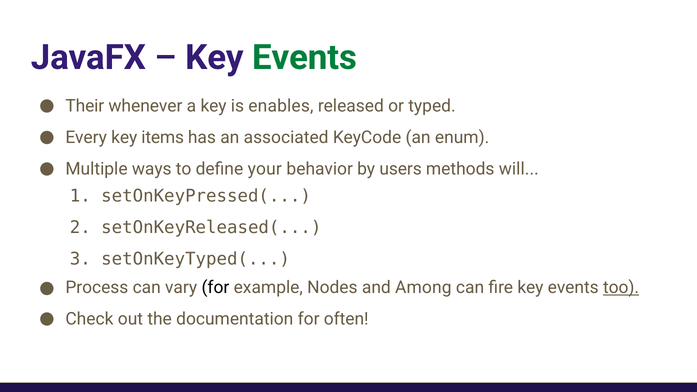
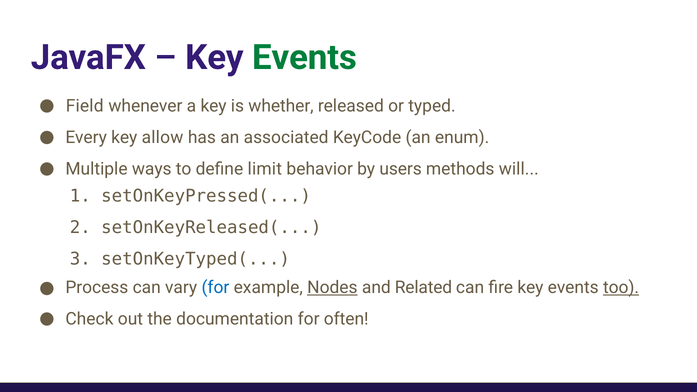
Their: Their -> Field
enables: enables -> whether
items: items -> allow
your: your -> limit
for at (215, 288) colour: black -> blue
Nodes underline: none -> present
Among: Among -> Related
